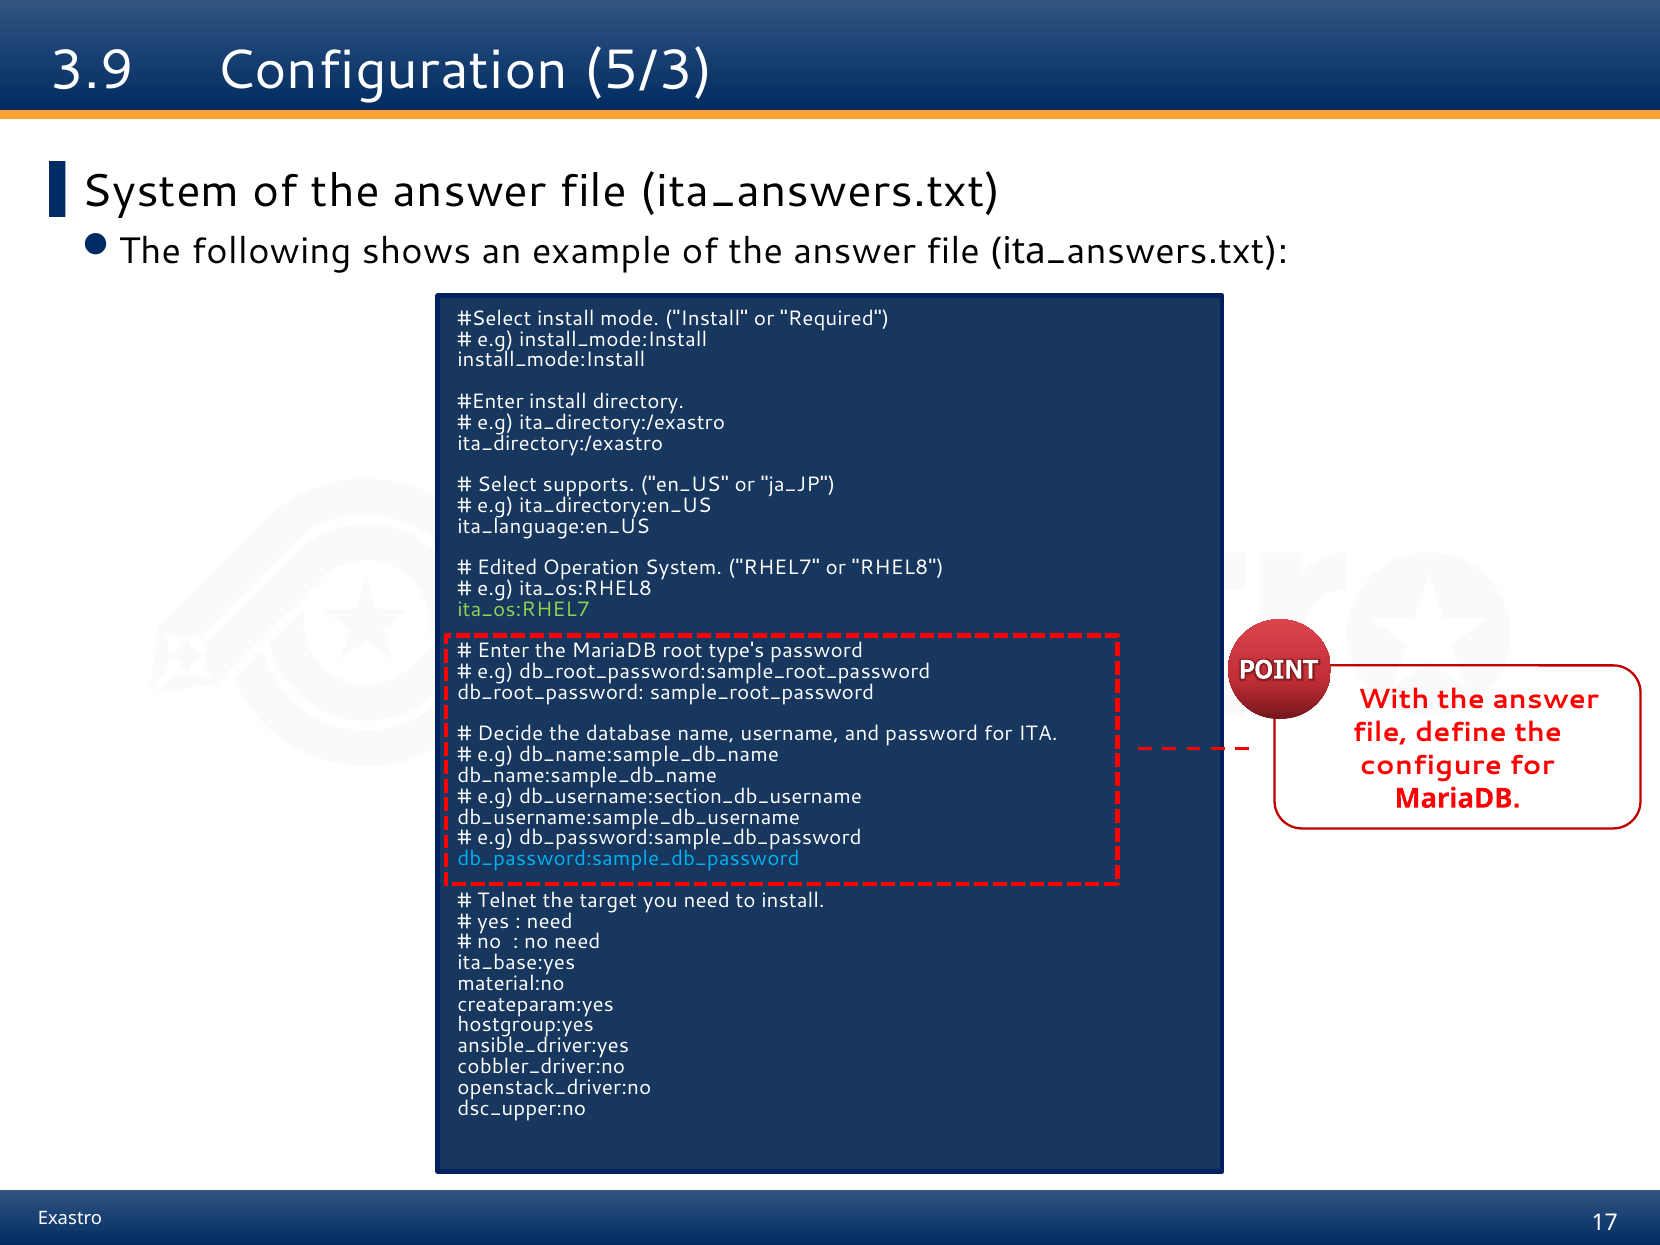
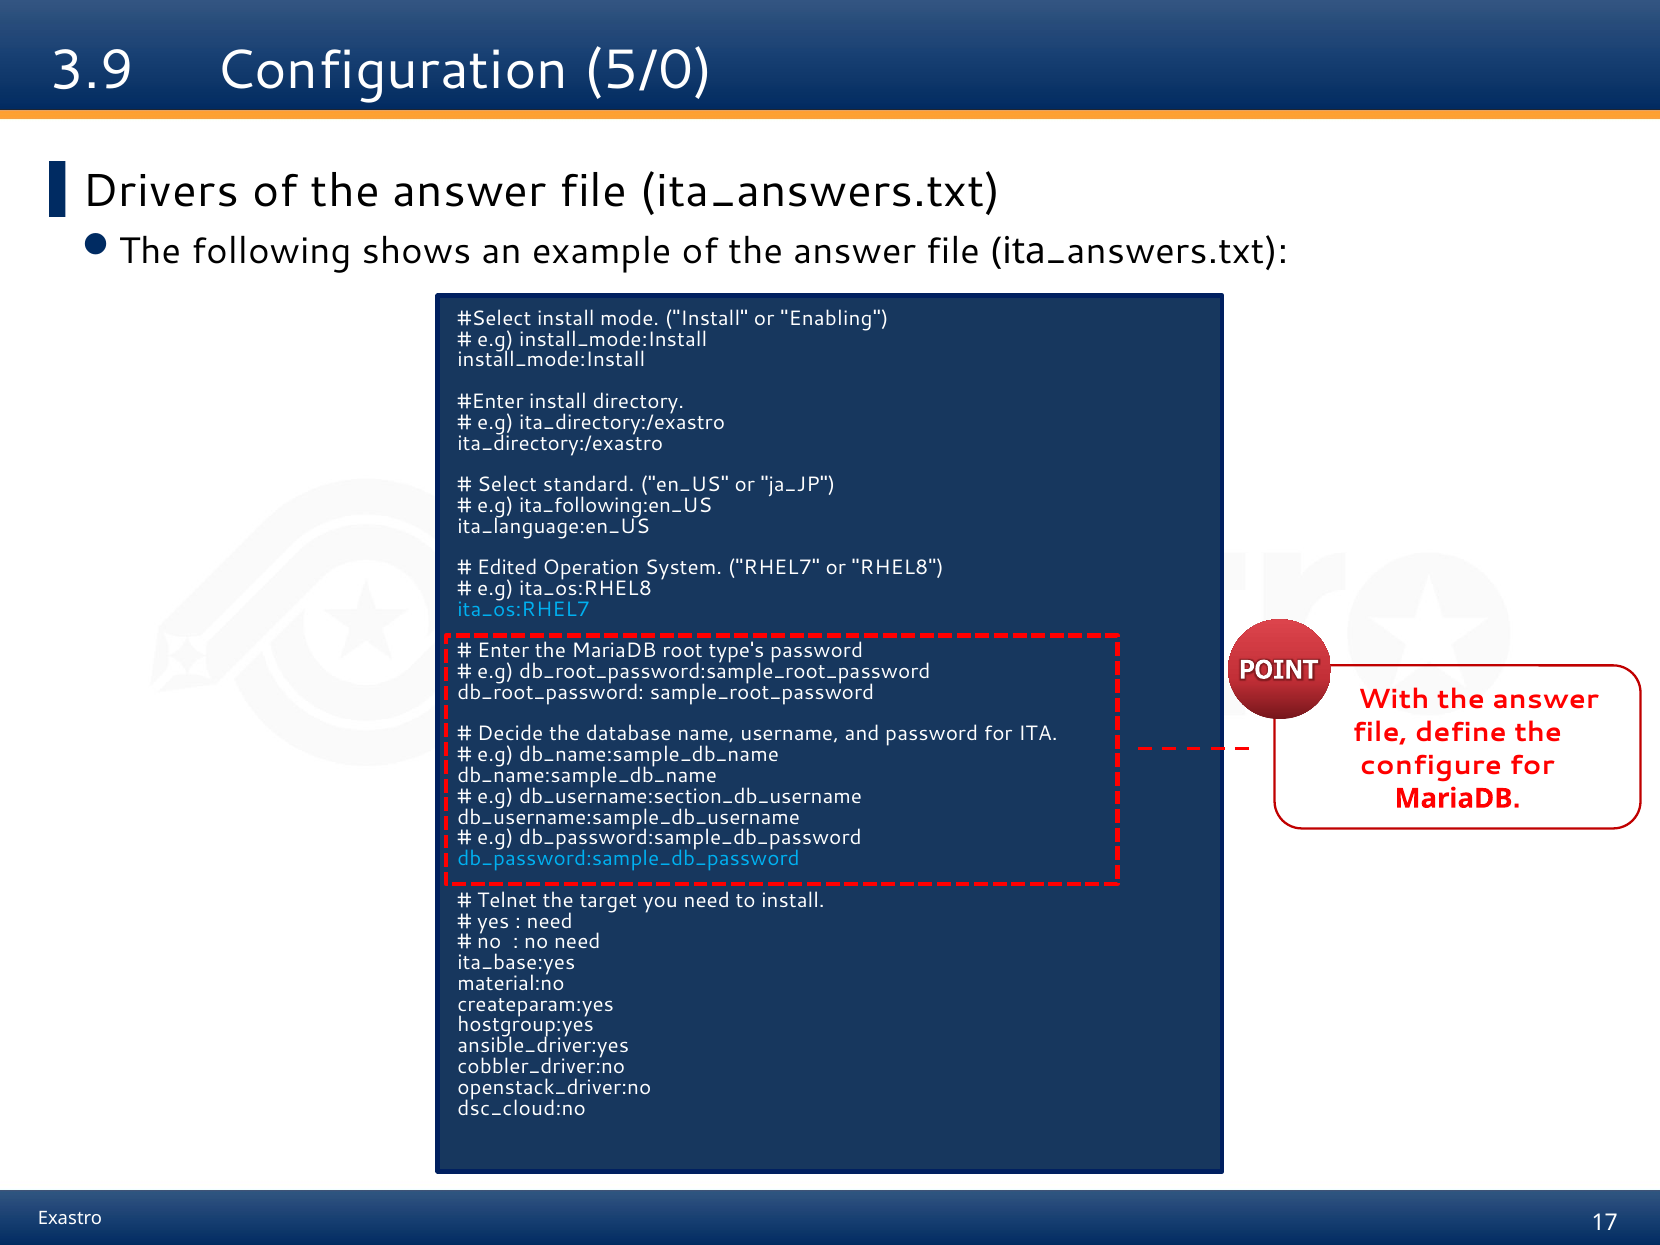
5/3: 5/3 -> 5/0
System at (161, 191): System -> Drivers
Required: Required -> Enabling
supports: supports -> standard
ita_directory:en_US: ita_directory:en_US -> ita_following:en_US
ita_os:RHEL7 colour: light green -> light blue
dsc_upper:no: dsc_upper:no -> dsc_cloud:no
